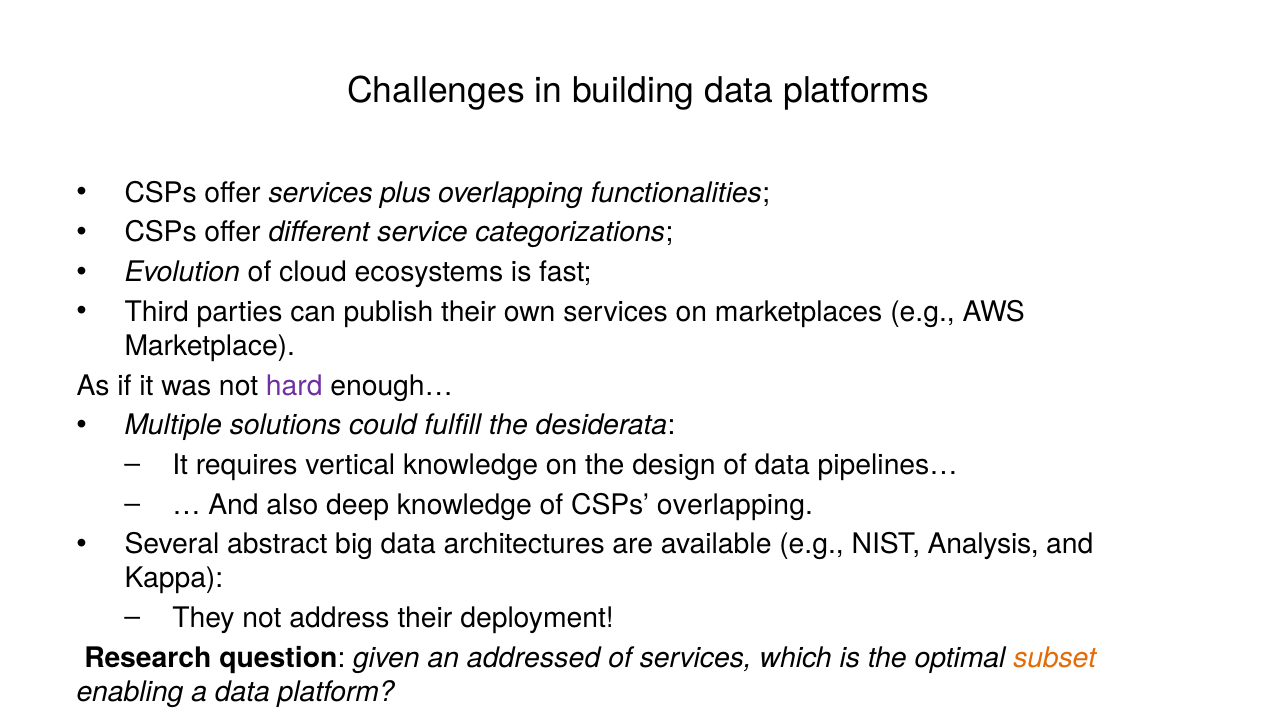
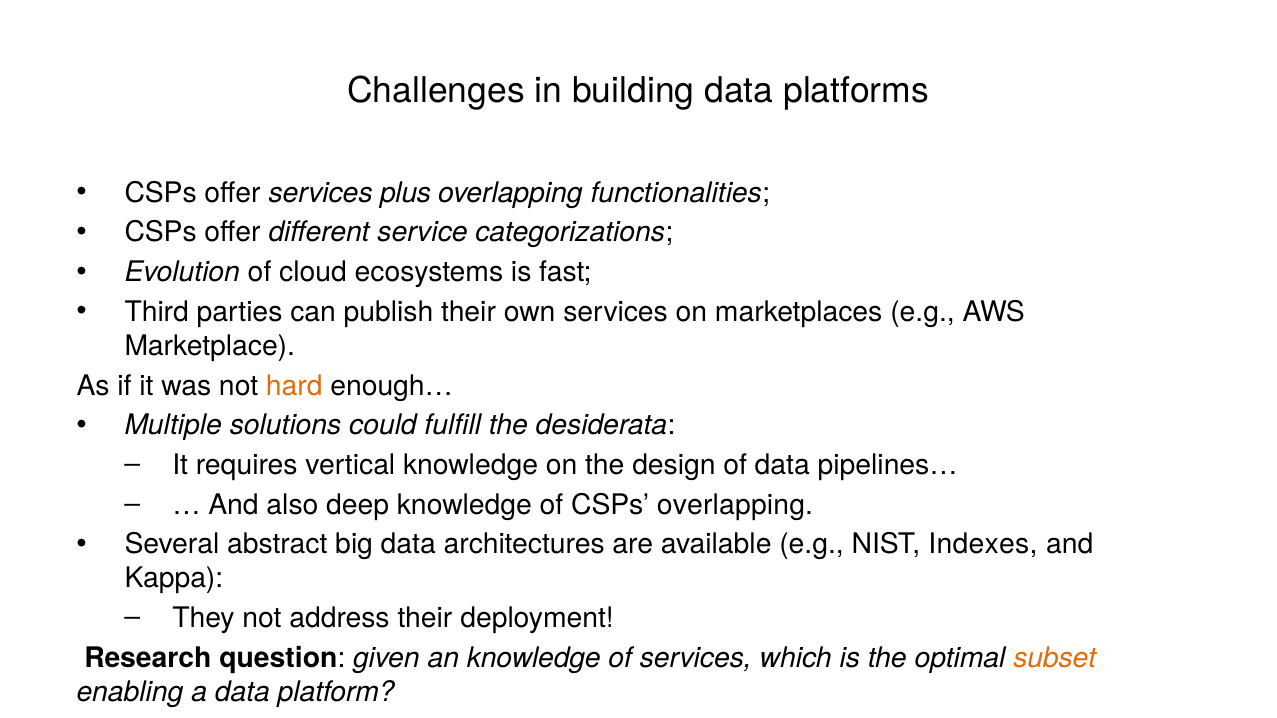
hard colour: purple -> orange
Analysis: Analysis -> Indexes
an addressed: addressed -> knowledge
